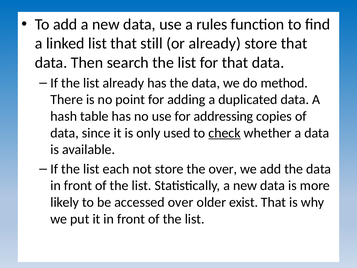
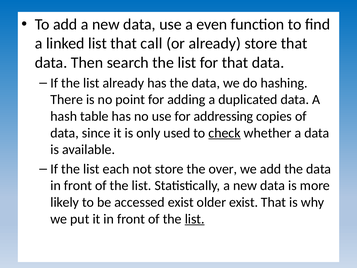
rules: rules -> even
still: still -> call
method: method -> hashing
accessed over: over -> exist
list at (195, 219) underline: none -> present
